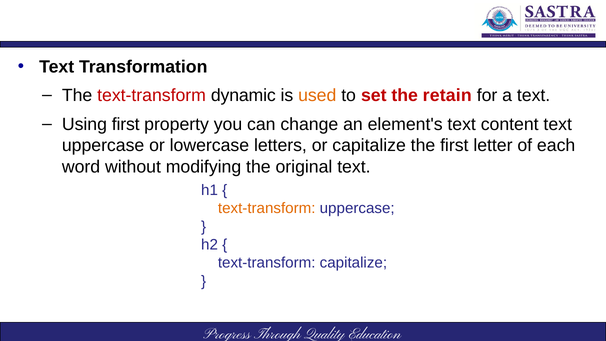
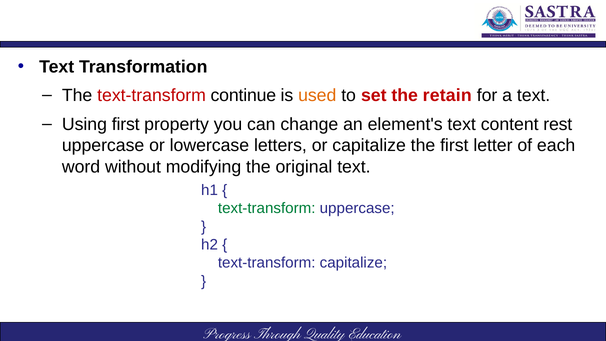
dynamic: dynamic -> continue
content text: text -> rest
text-transform at (267, 208) colour: orange -> green
